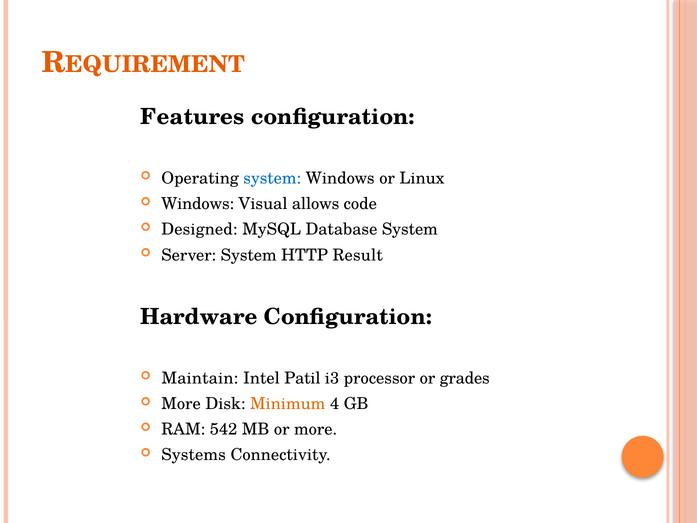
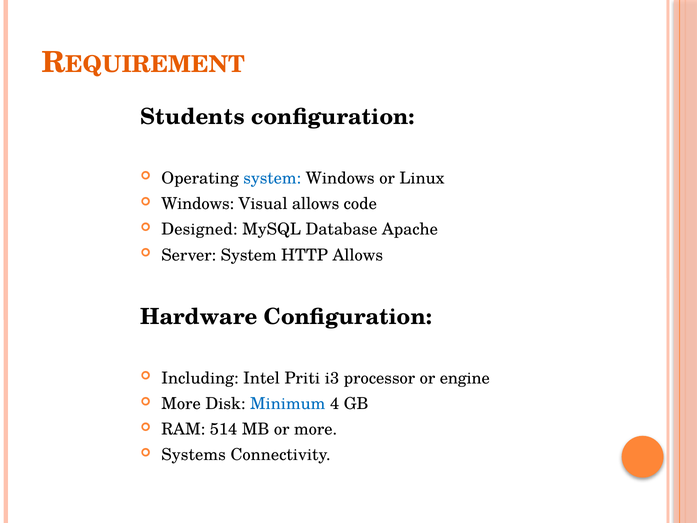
Features: Features -> Students
Database System: System -> Apache
HTTP Result: Result -> Allows
Maintain: Maintain -> Including
Patil: Patil -> Priti
grades: grades -> engine
Minimum colour: orange -> blue
542: 542 -> 514
